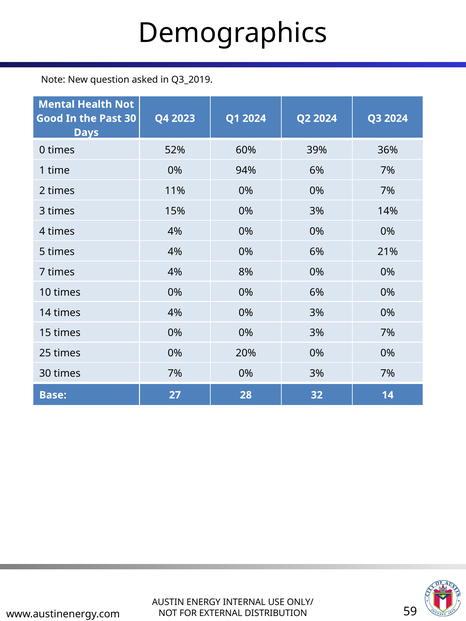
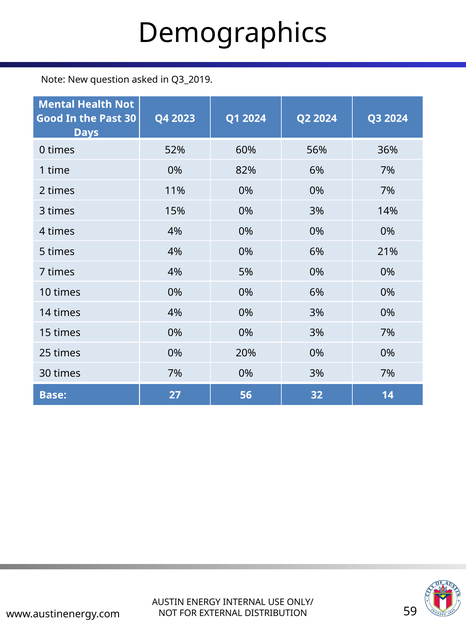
39%: 39% -> 56%
94%: 94% -> 82%
8%: 8% -> 5%
28: 28 -> 56
